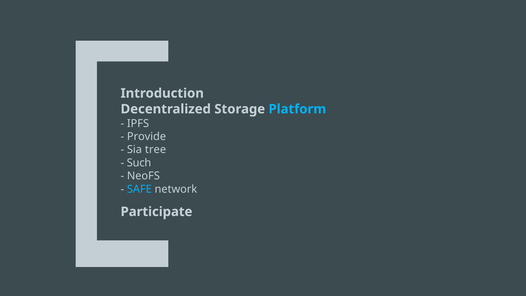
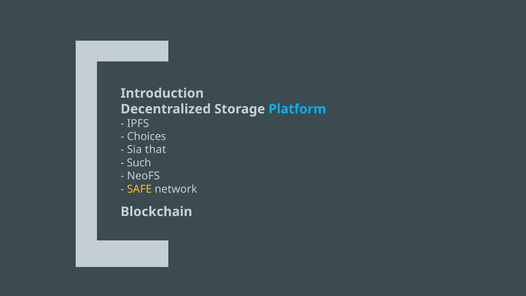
Provide: Provide -> Choices
tree: tree -> that
SAFE colour: light blue -> yellow
Participate: Participate -> Blockchain
